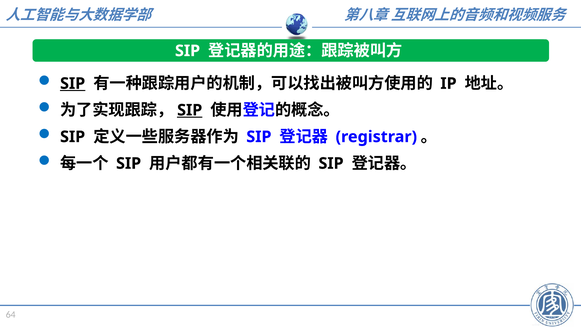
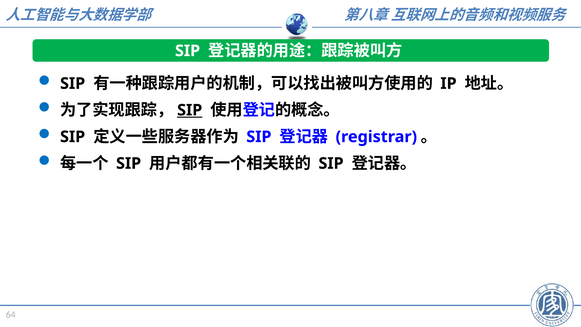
SIP at (73, 83) underline: present -> none
